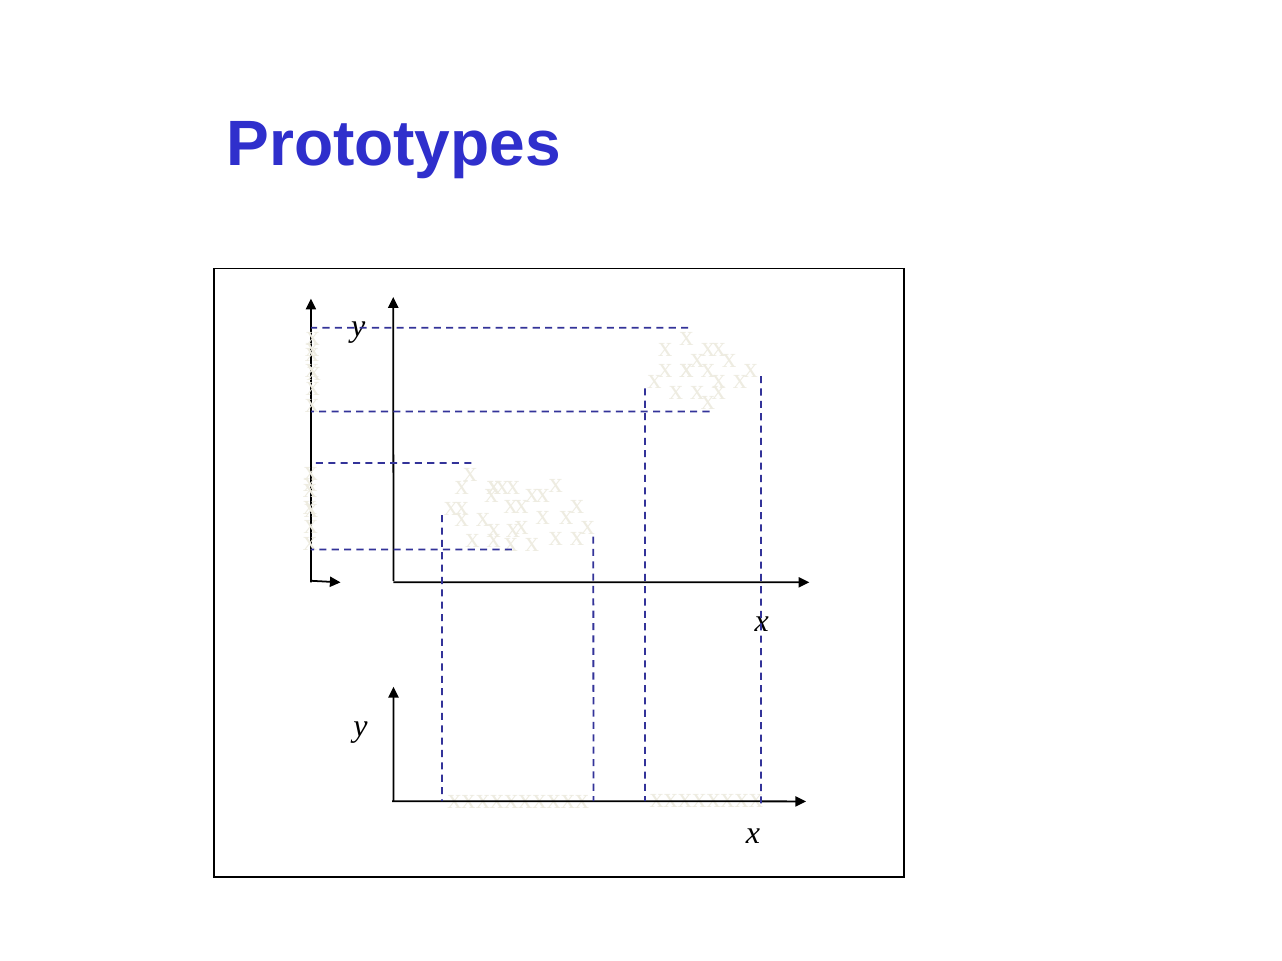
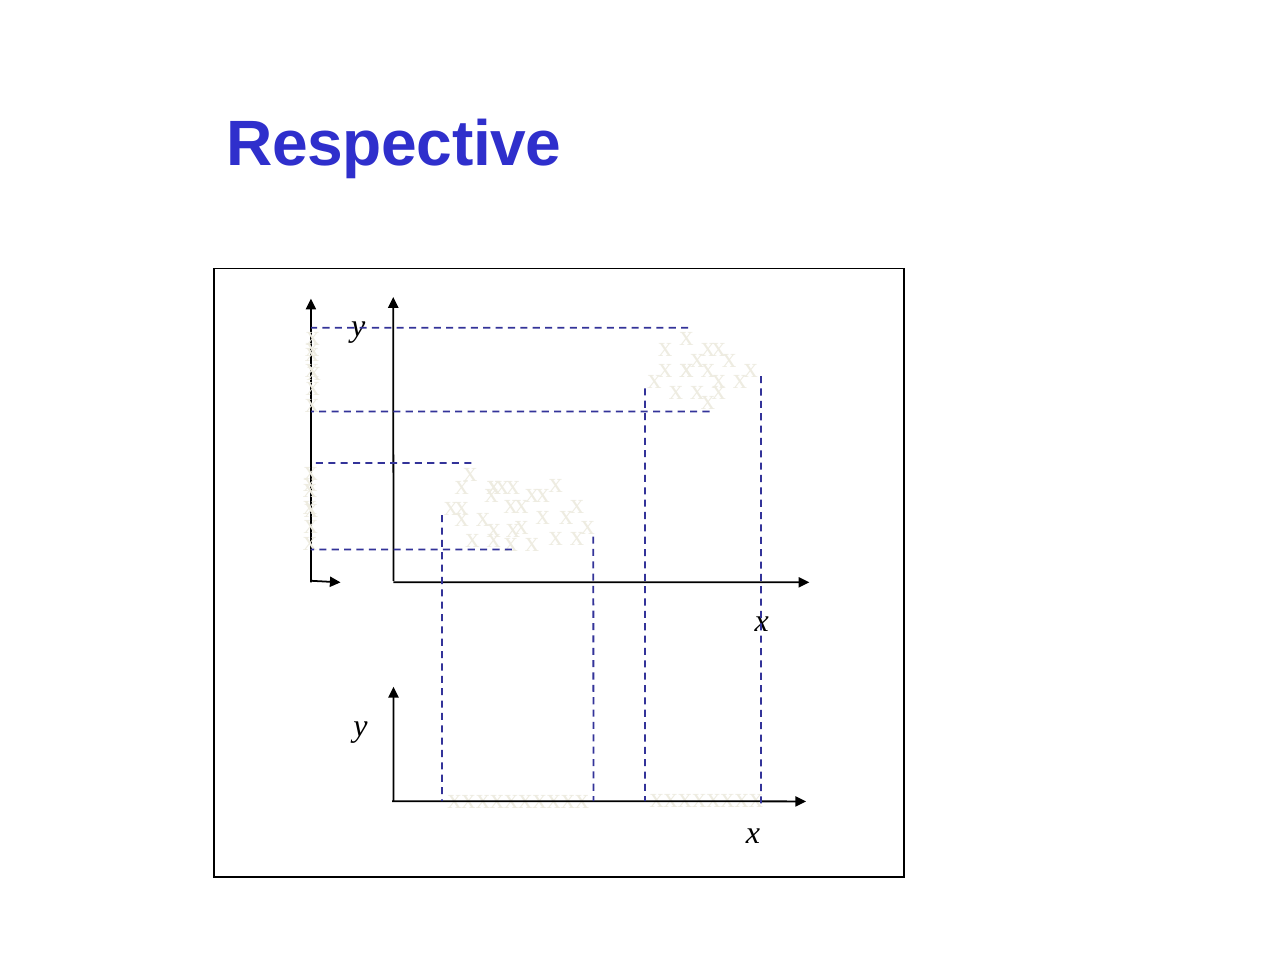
Prototypes: Prototypes -> Respective
